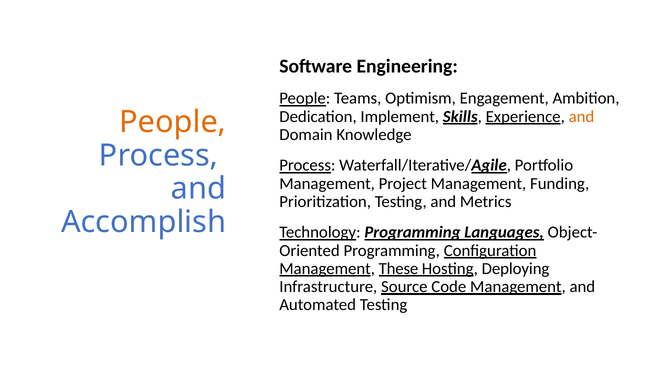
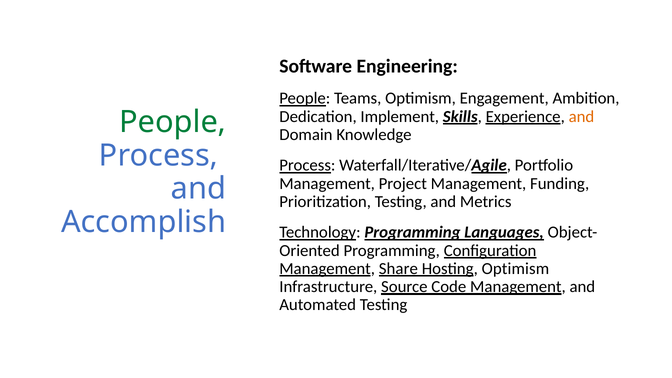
People at (173, 122) colour: orange -> green
These: These -> Share
Hosting Deploying: Deploying -> Optimism
